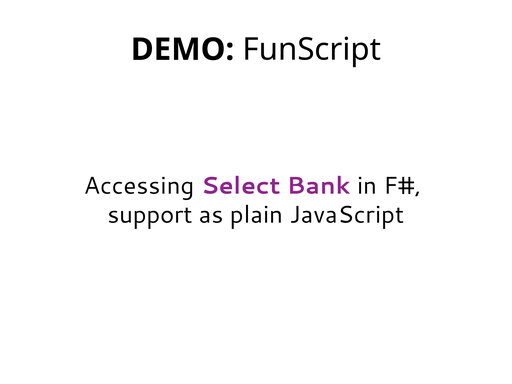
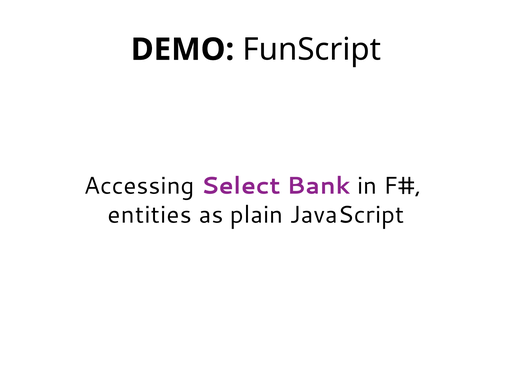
support: support -> entities
